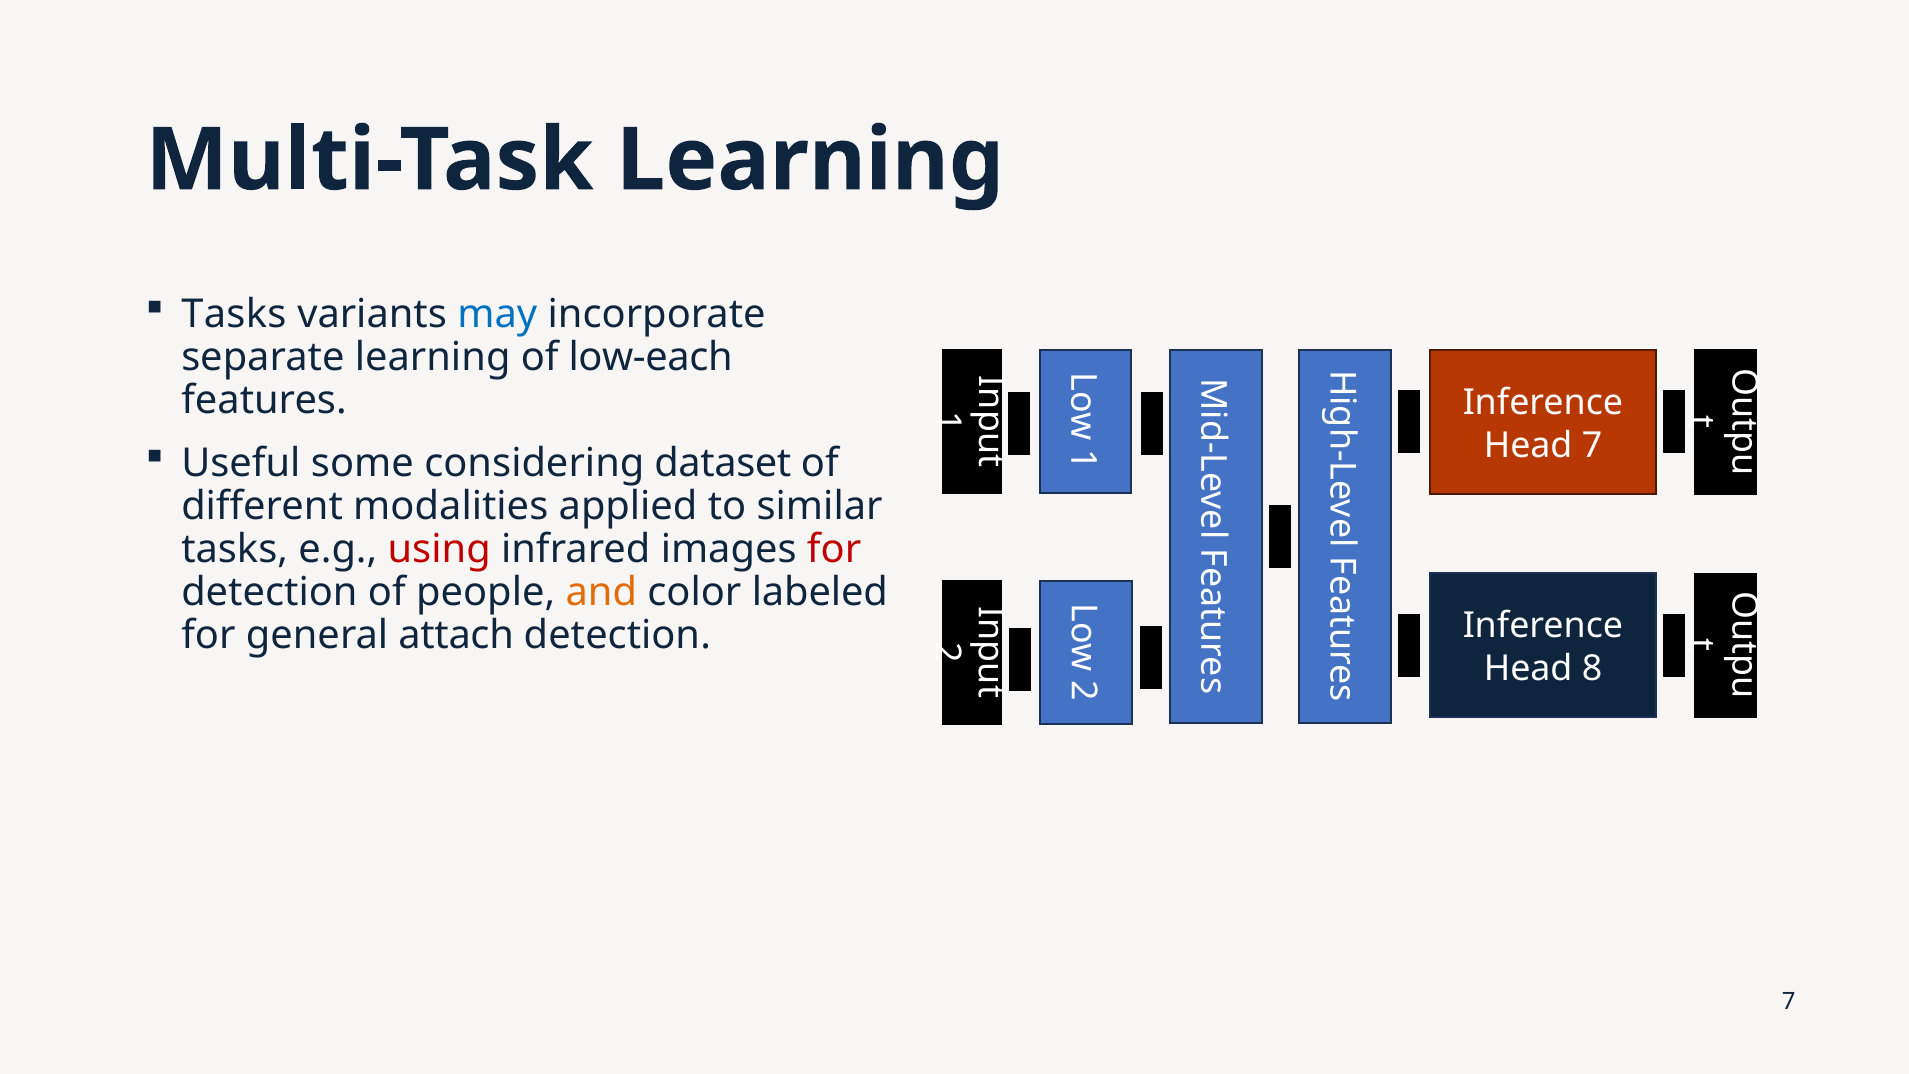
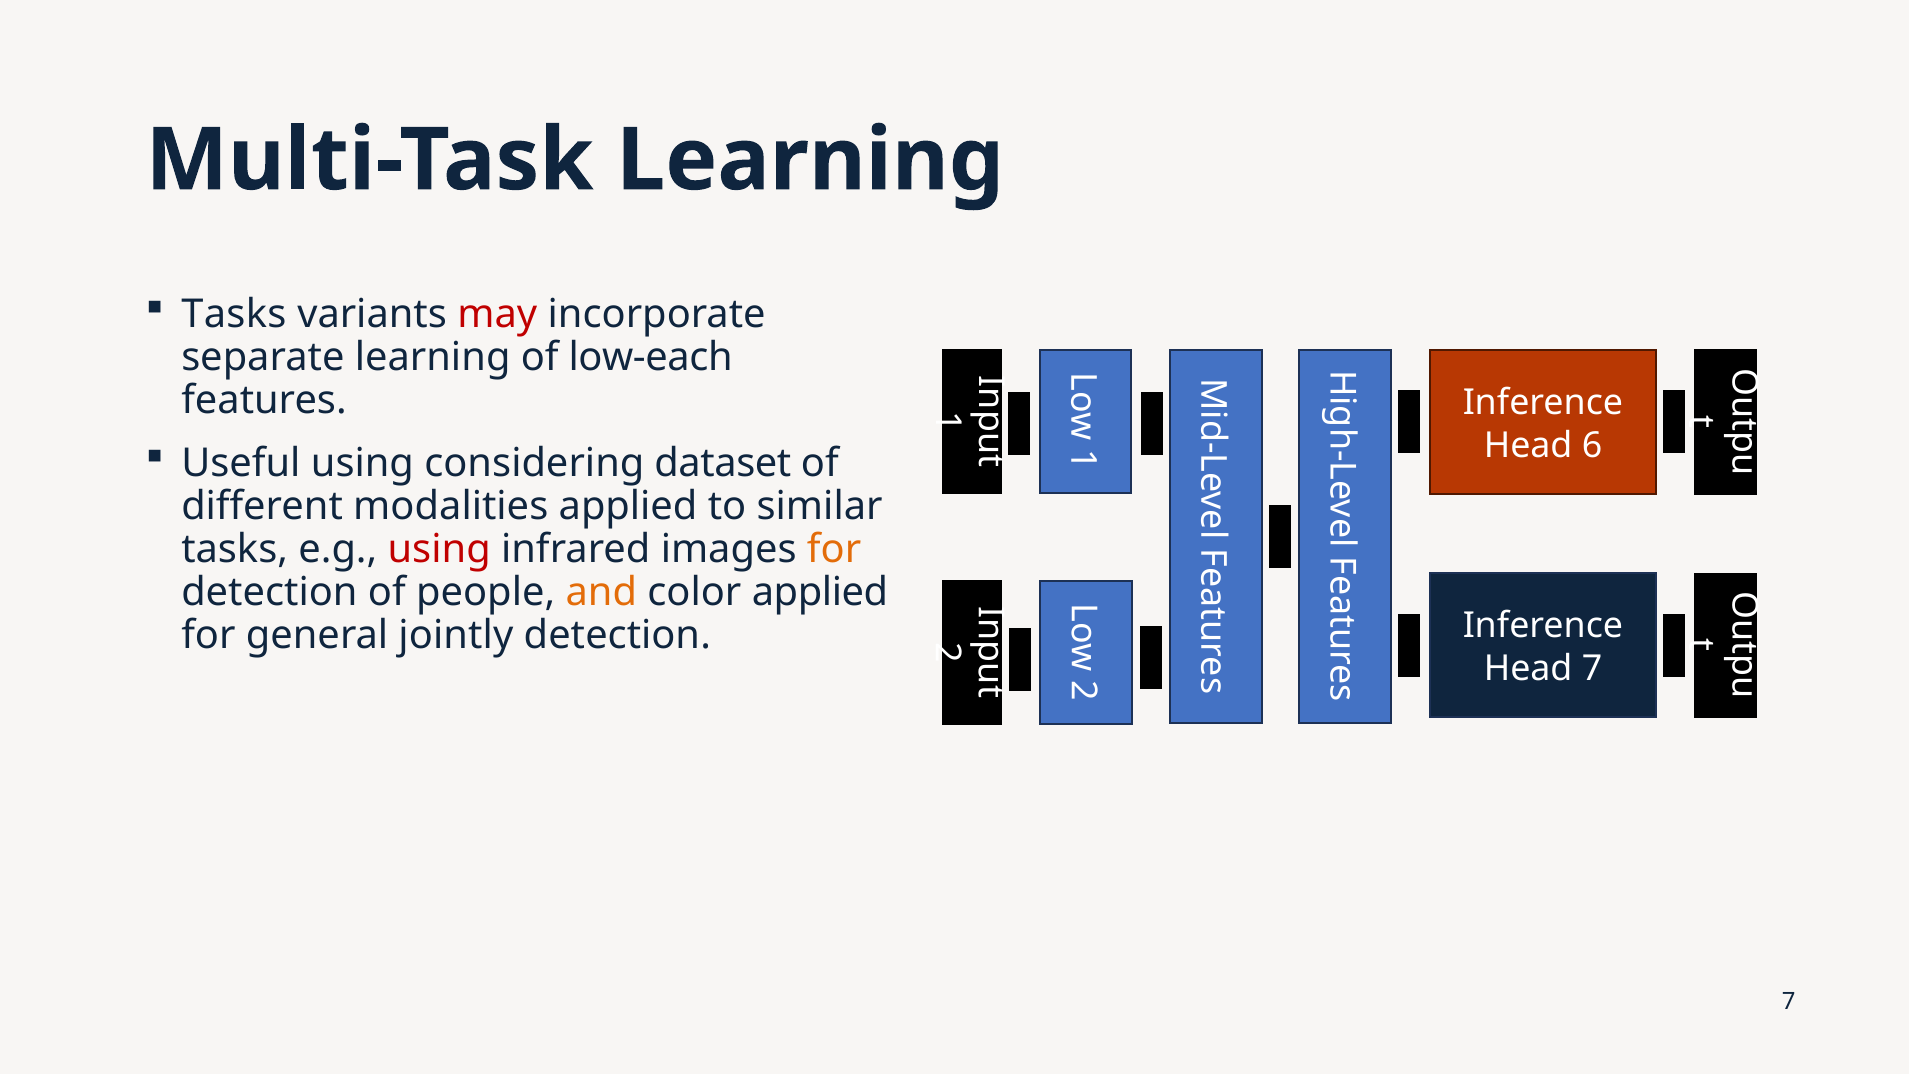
may colour: blue -> red
7 at (1592, 446): 7 -> 6
Useful some: some -> using
for at (834, 549) colour: red -> orange
color labeled: labeled -> applied
attach: attach -> jointly
Head 8: 8 -> 7
